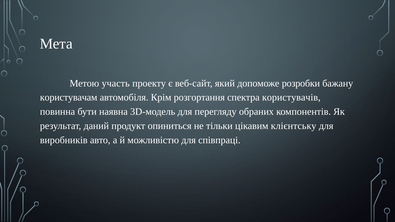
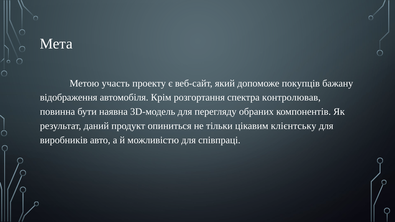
розробки: розробки -> покупців
користувачам: користувачам -> відображення
користувачів: користувачів -> контролював
